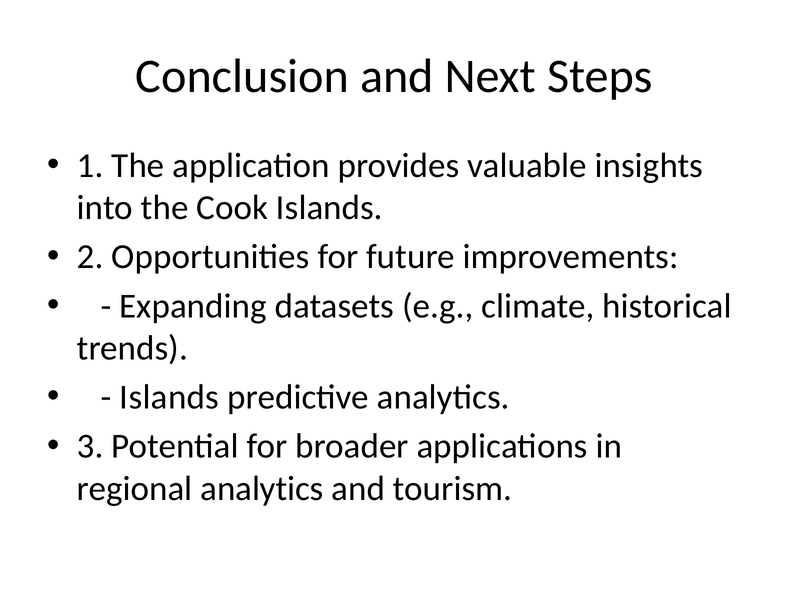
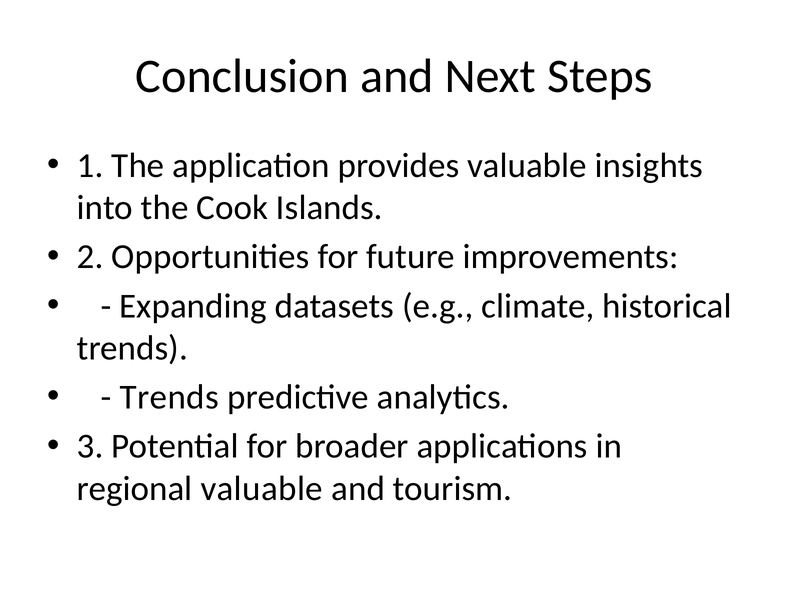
Islands at (169, 397): Islands -> Trends
regional analytics: analytics -> valuable
